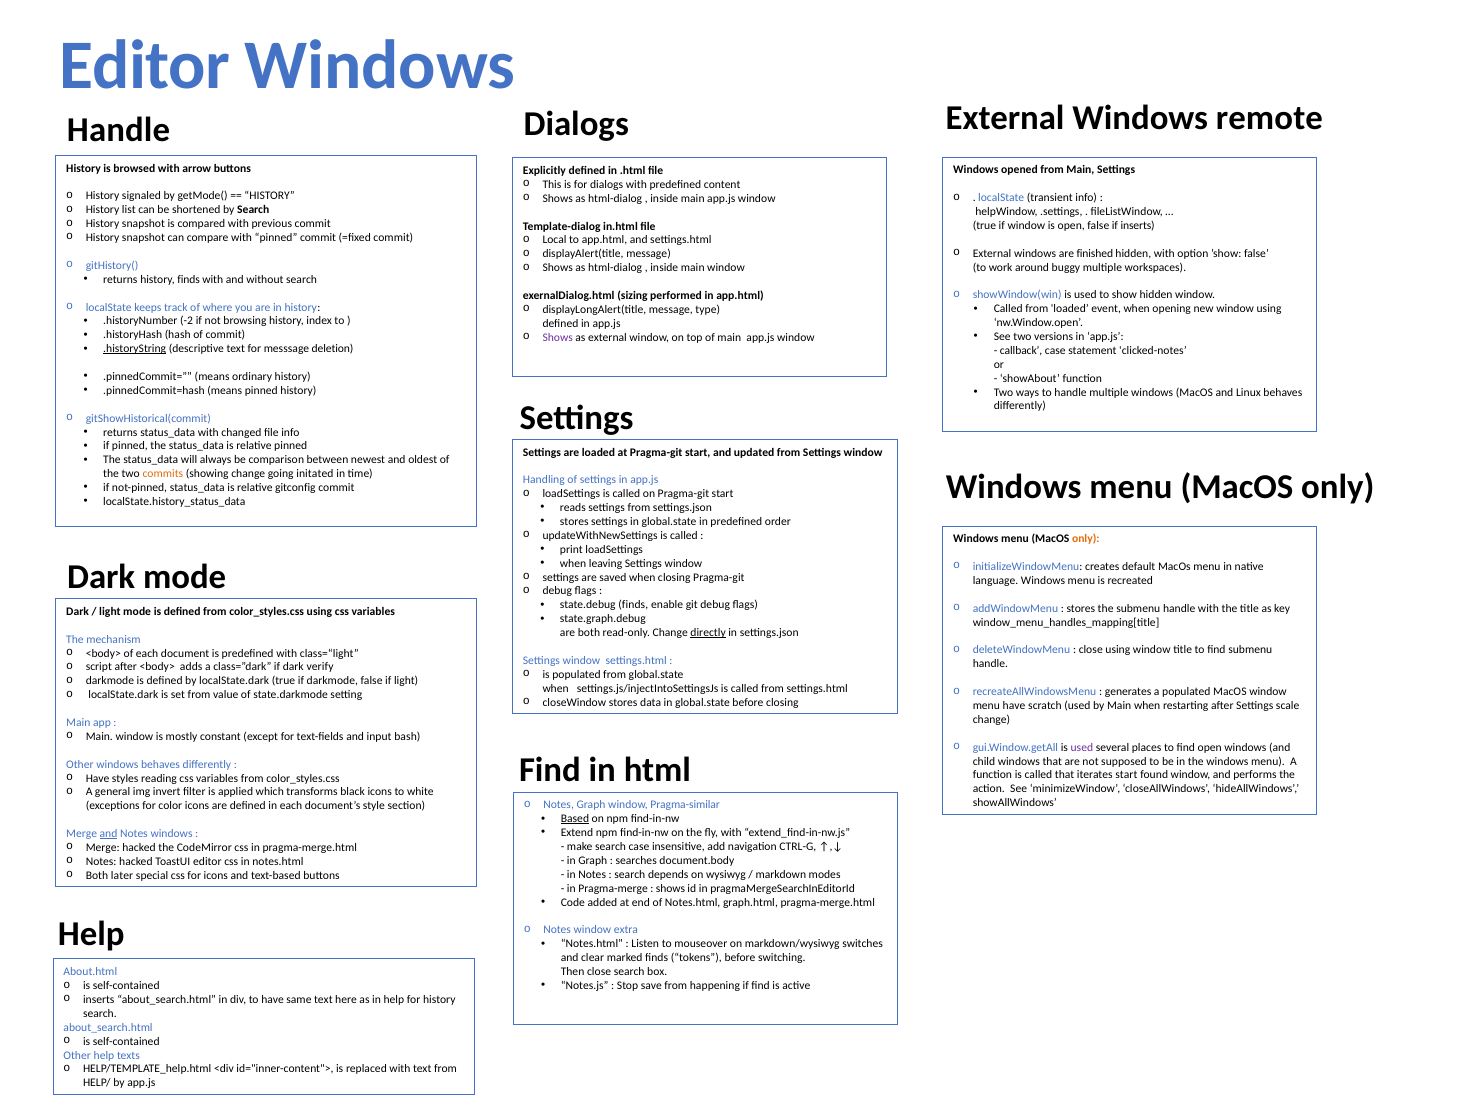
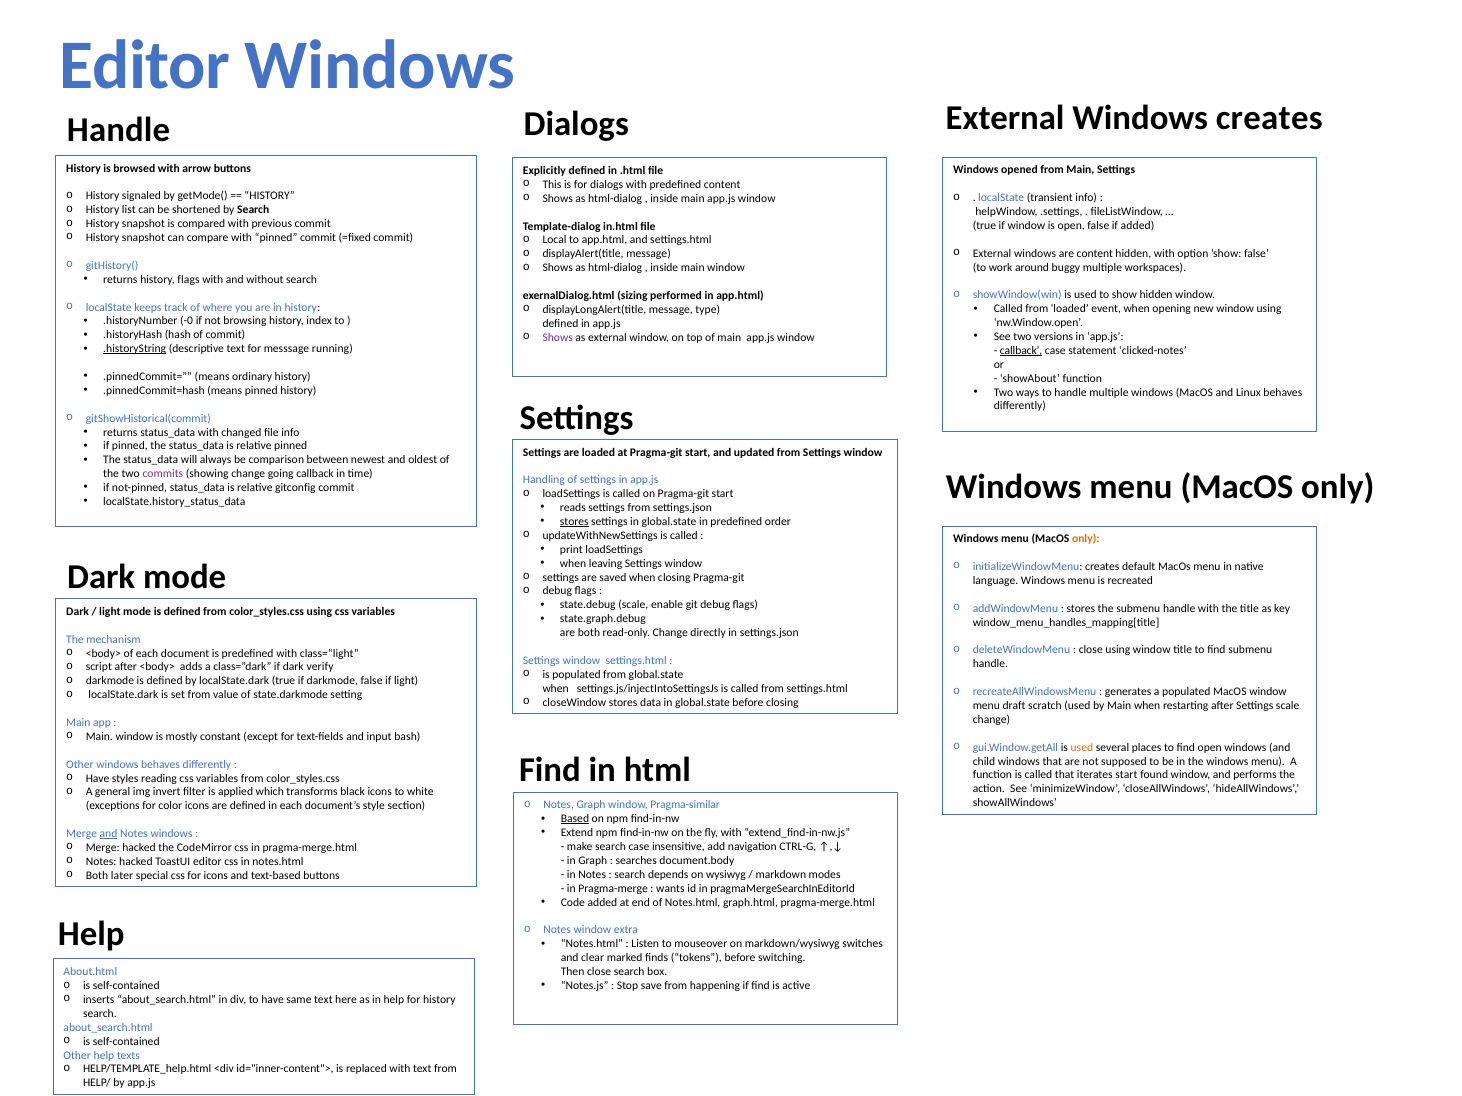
Windows remote: remote -> creates
if inserts: inserts -> added
are finished: finished -> content
history finds: finds -> flags
-2: -2 -> -0
deletion: deletion -> running
callback at (1021, 351) underline: none -> present
commits colour: orange -> purple
going initated: initated -> callback
stores at (574, 522) underline: none -> present
state.debug finds: finds -> scale
directly underline: present -> none
menu have: have -> draft
used at (1082, 748) colour: purple -> orange
shows at (671, 889): shows -> wants
